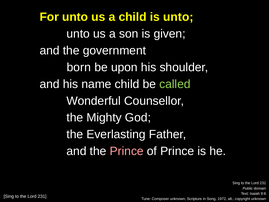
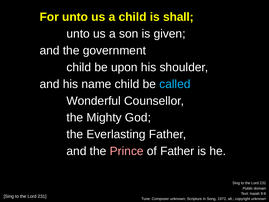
is unto: unto -> shall
born at (79, 67): born -> child
called colour: light green -> light blue
of Prince: Prince -> Father
